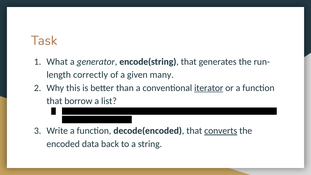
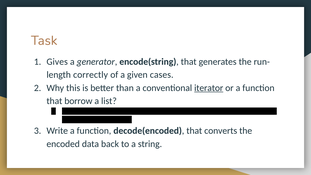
What: What -> Gives
many: many -> cases
converts underline: present -> none
